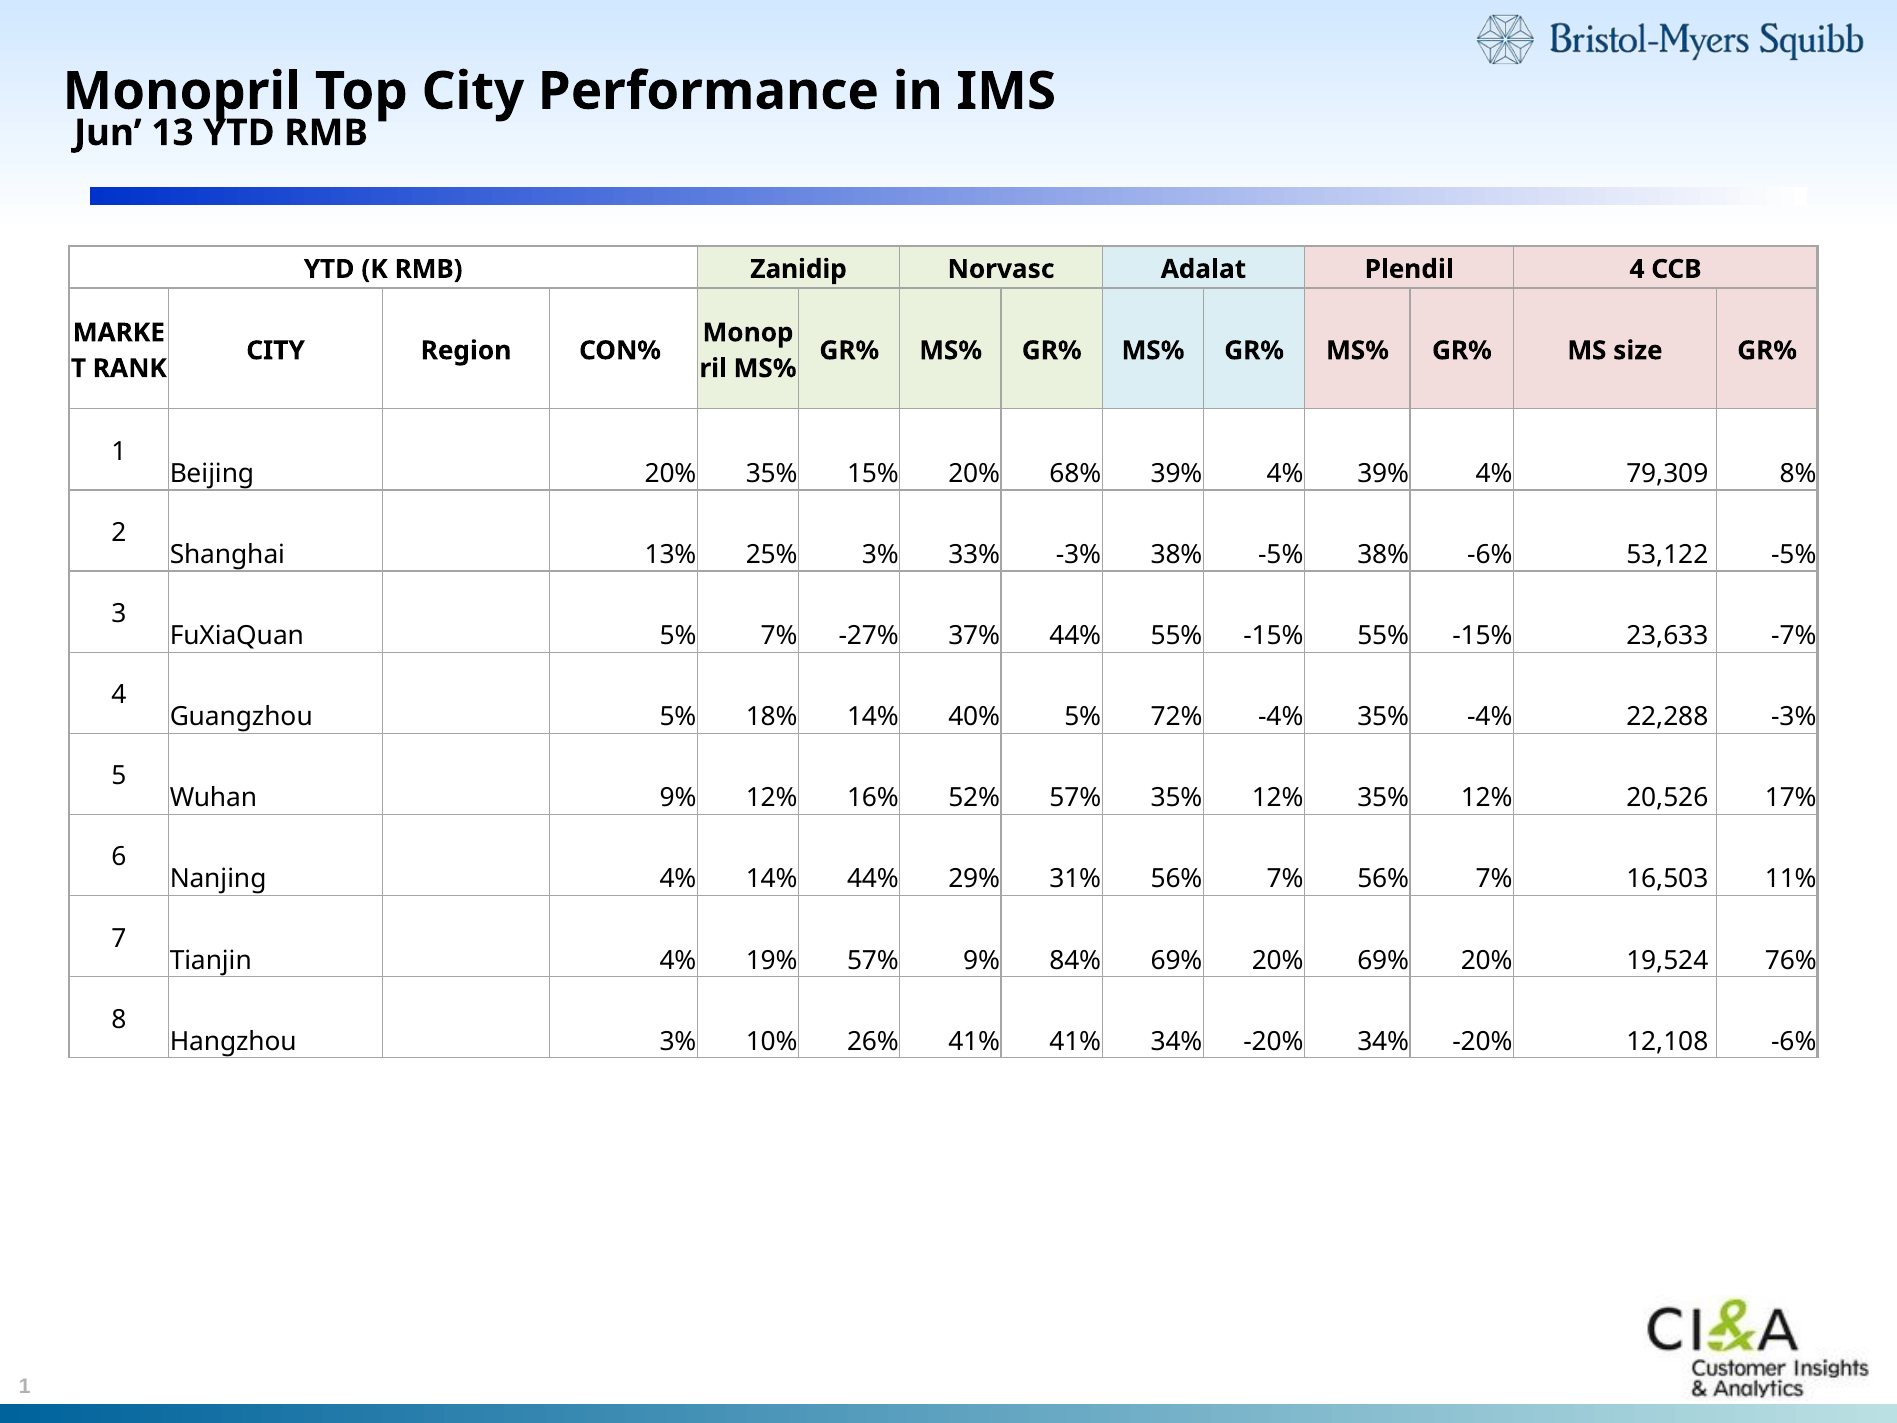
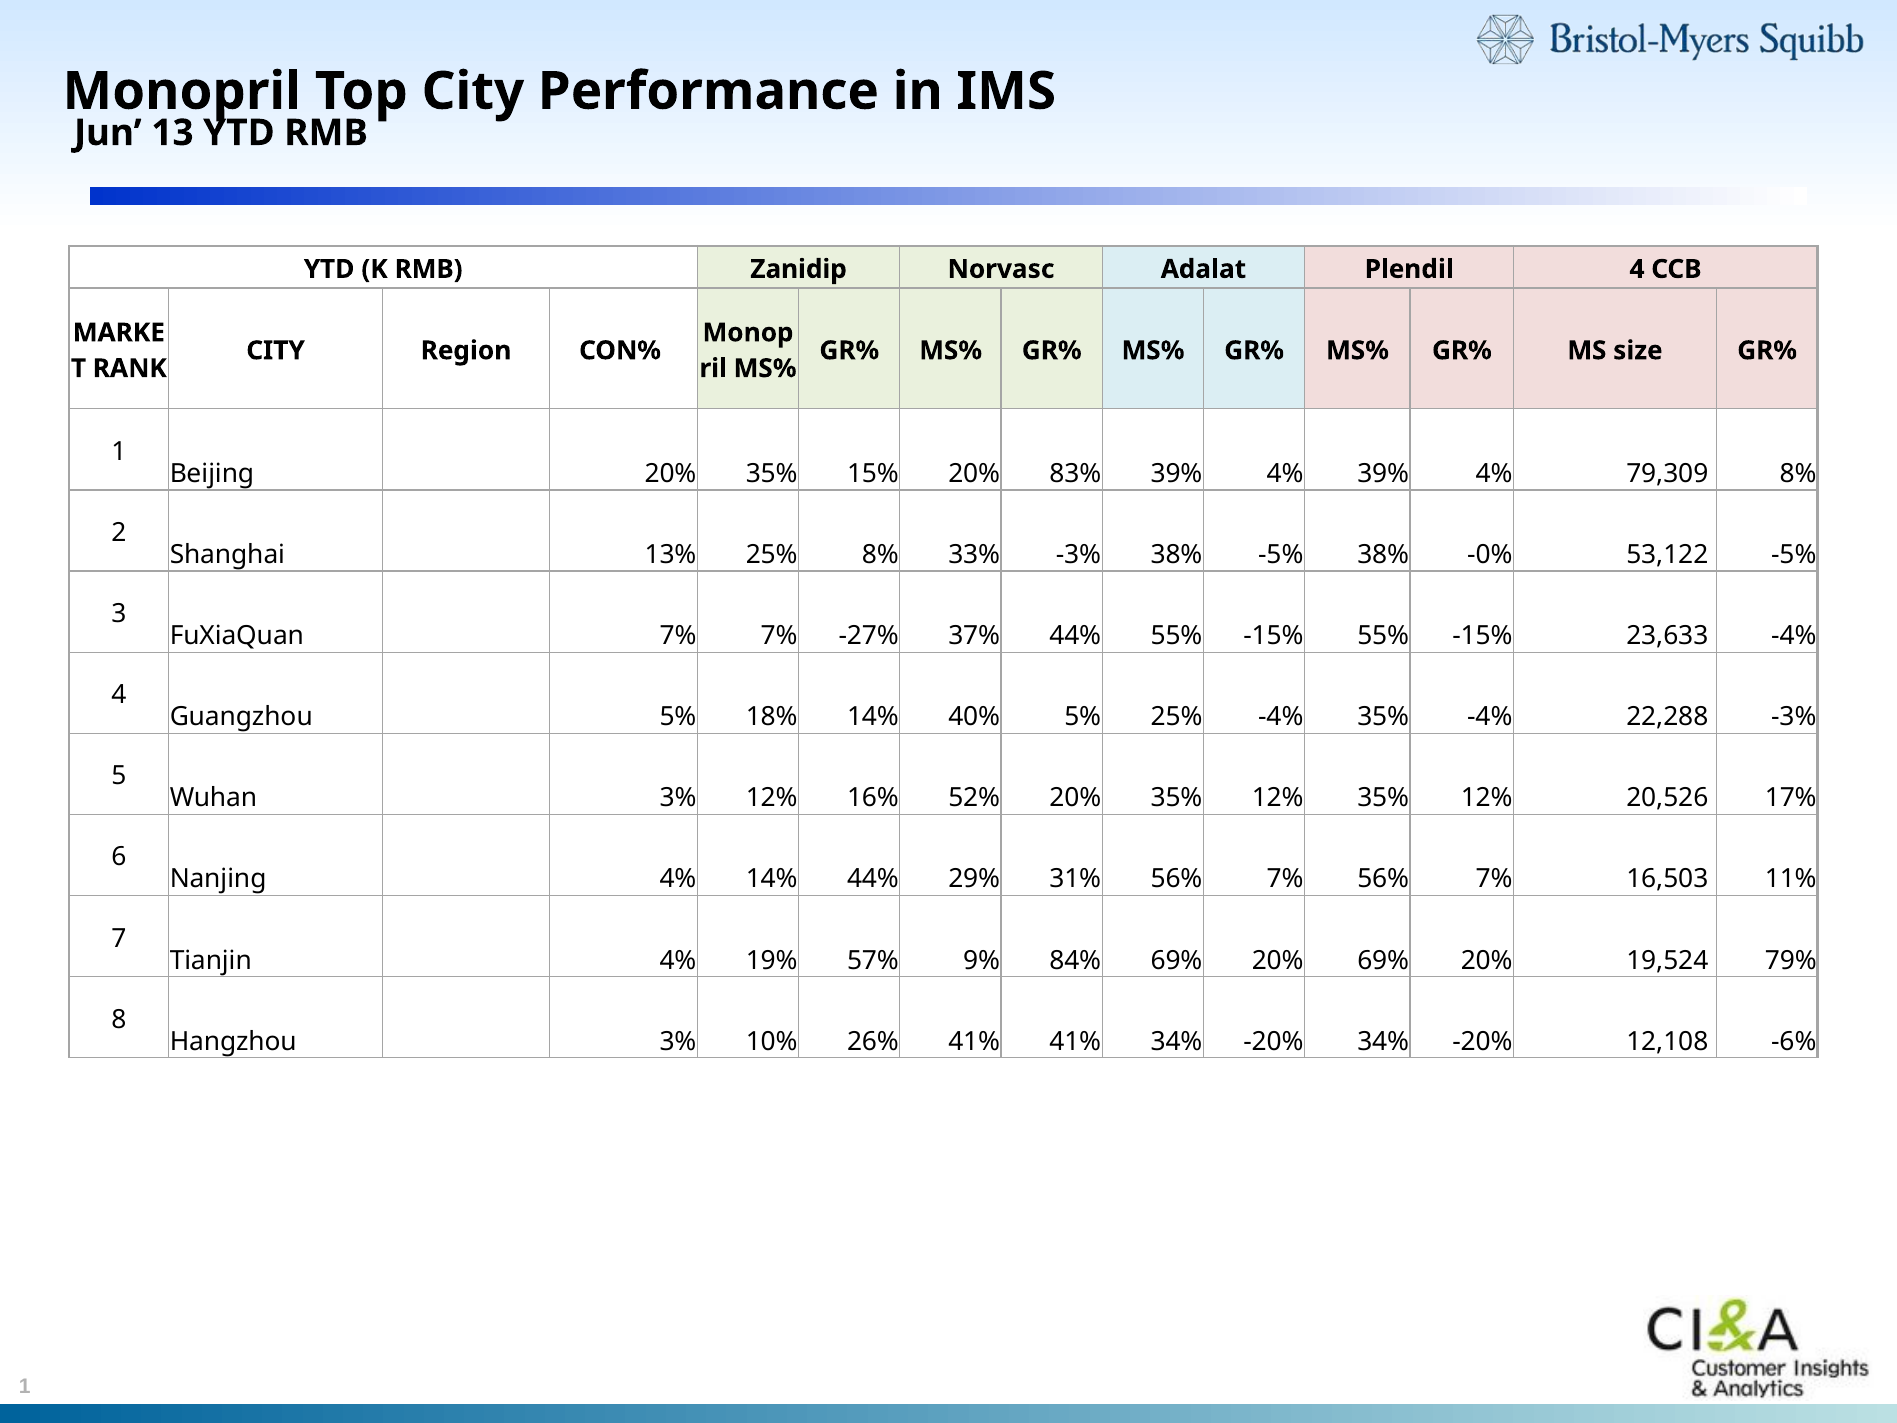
68%: 68% -> 83%
25% 3%: 3% -> 8%
38% -6%: -6% -> -0%
FuXiaQuan 5%: 5% -> 7%
23,633 -7%: -7% -> -4%
5% 72%: 72% -> 25%
Wuhan 9%: 9% -> 3%
52% 57%: 57% -> 20%
76%: 76% -> 79%
